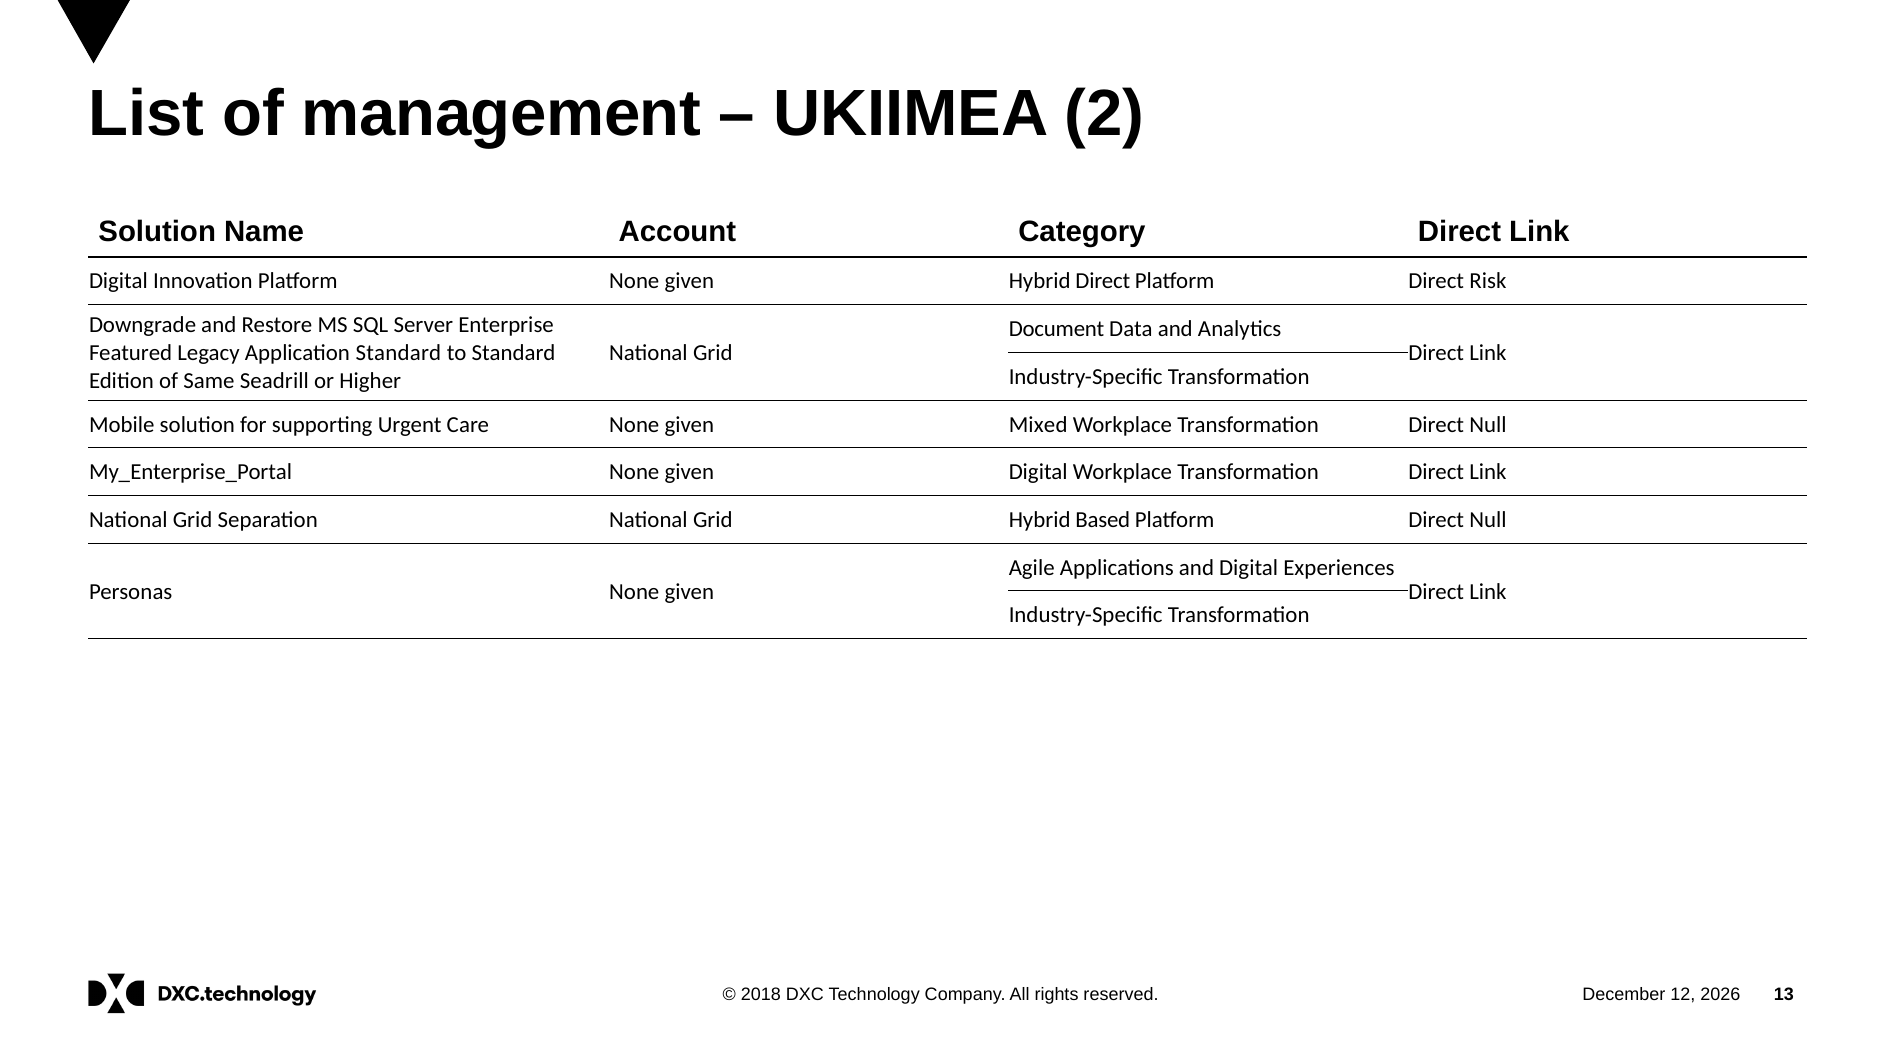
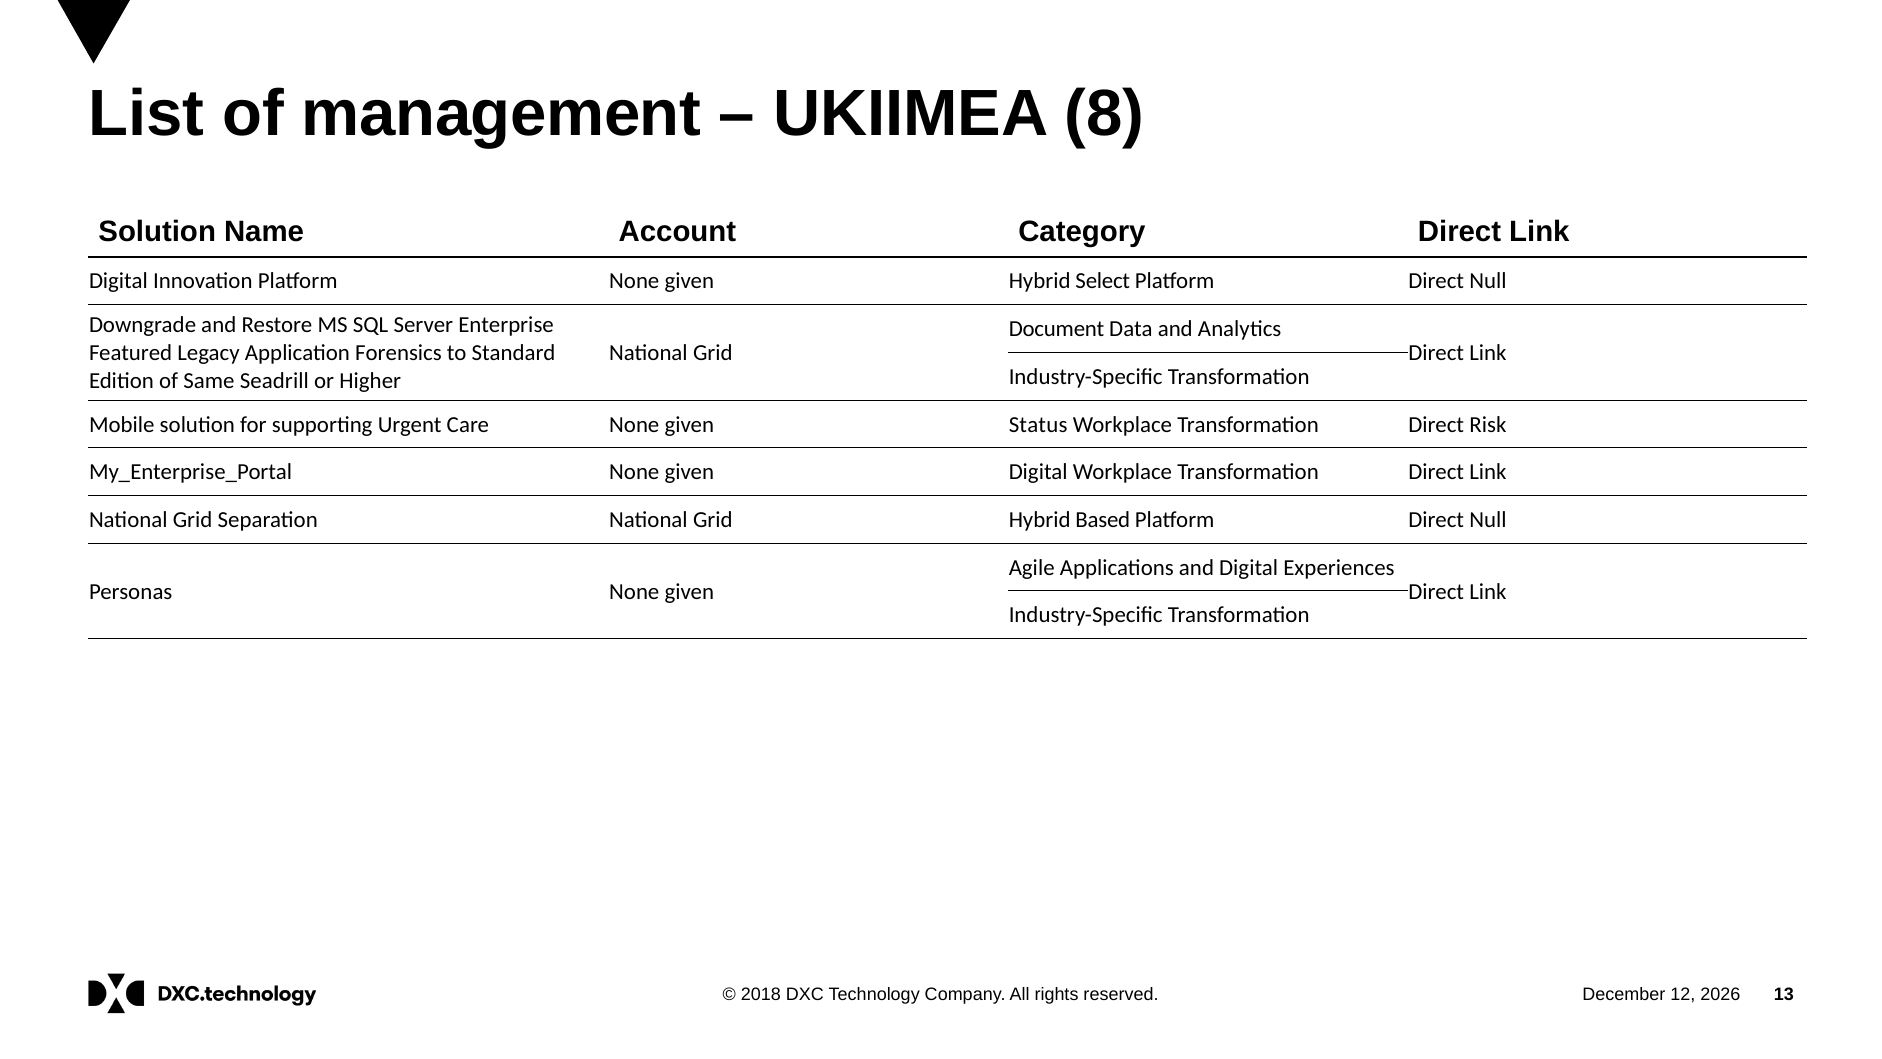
2: 2 -> 8
Hybrid Direct: Direct -> Select
Risk at (1488, 281): Risk -> Null
Application Standard: Standard -> Forensics
Mixed: Mixed -> Status
Transformation Direct Null: Null -> Risk
